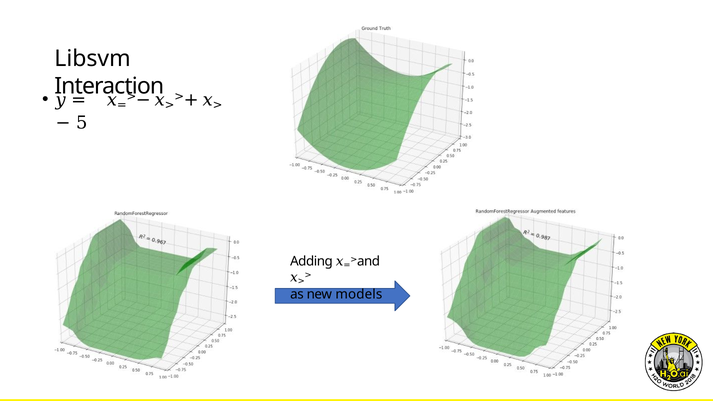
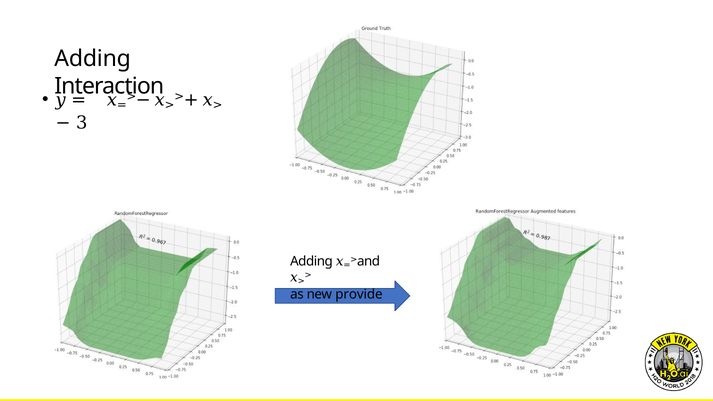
Libsvm at (93, 59): Libsvm -> Adding
5: 5 -> 3
models: models -> provide
